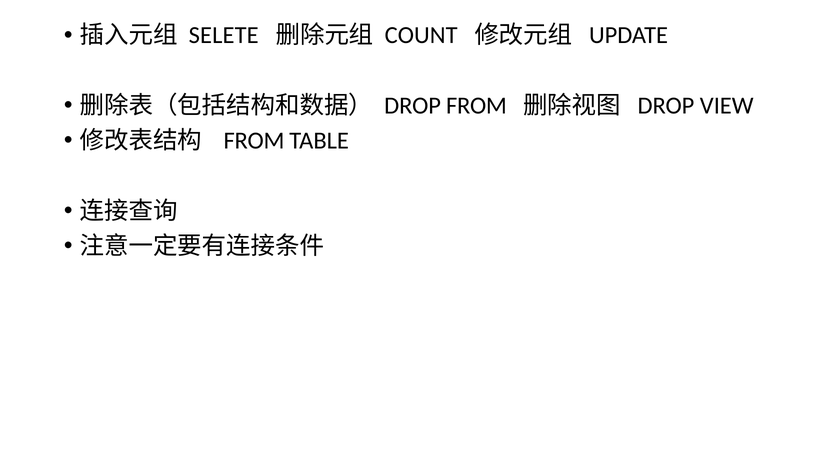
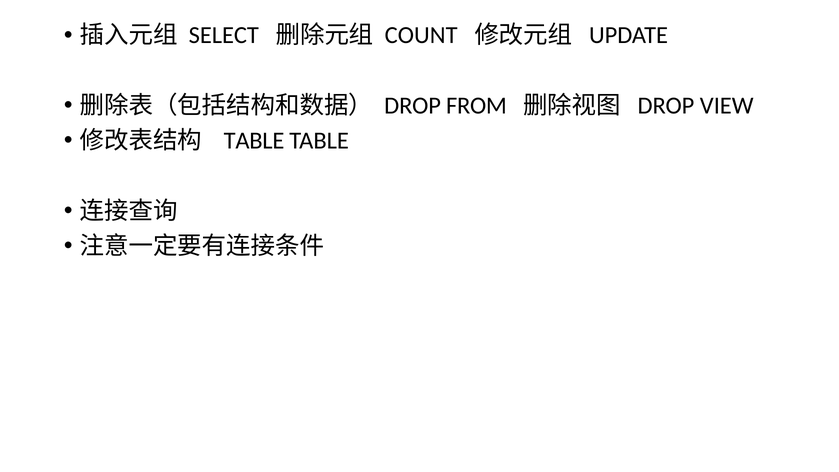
SELETE: SELETE -> SELECT
FROM at (254, 141): FROM -> TABLE
